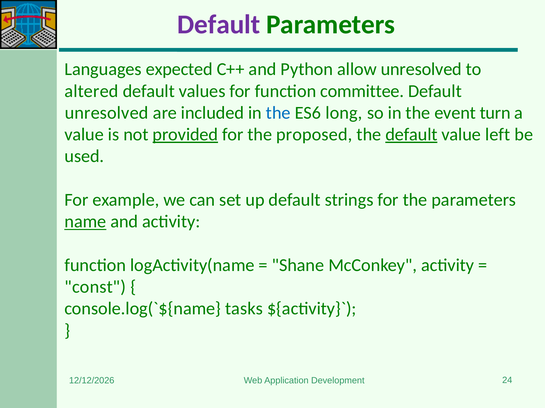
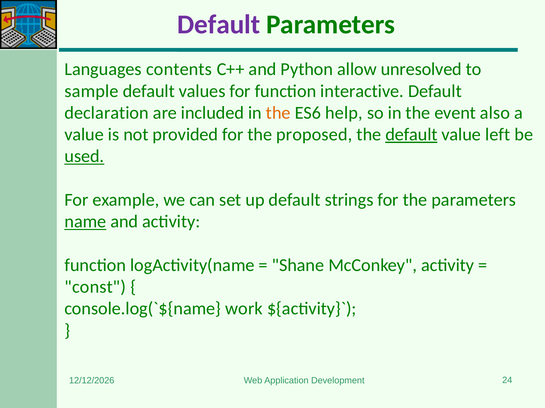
expected: expected -> contents
altered: altered -> sample
committee: committee -> interactive
unresolved at (107, 113): unresolved -> declaration
the at (278, 113) colour: blue -> orange
long: long -> help
turn: turn -> also
provided underline: present -> none
used underline: none -> present
tasks: tasks -> work
